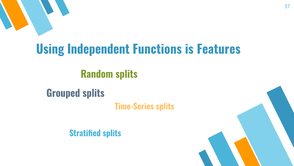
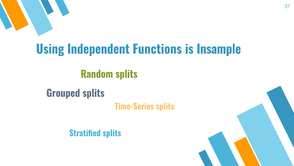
Features: Features -> Insample
